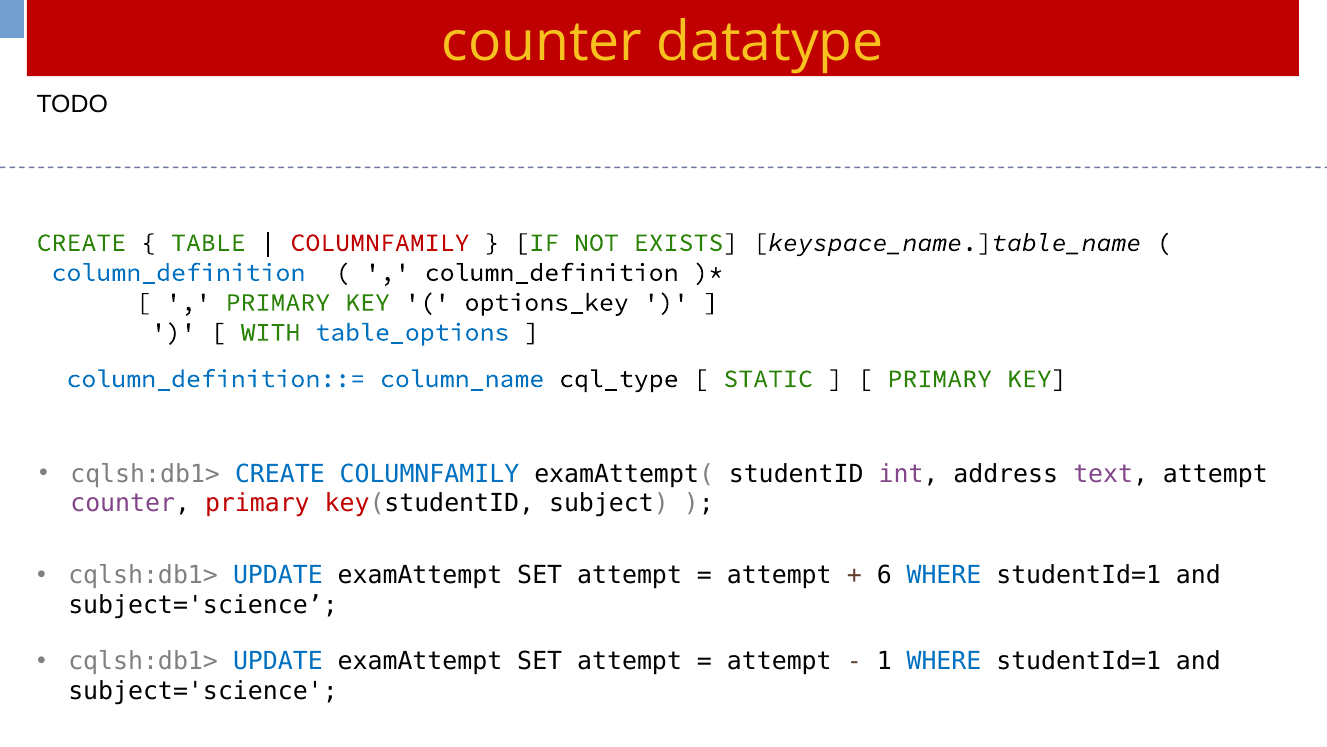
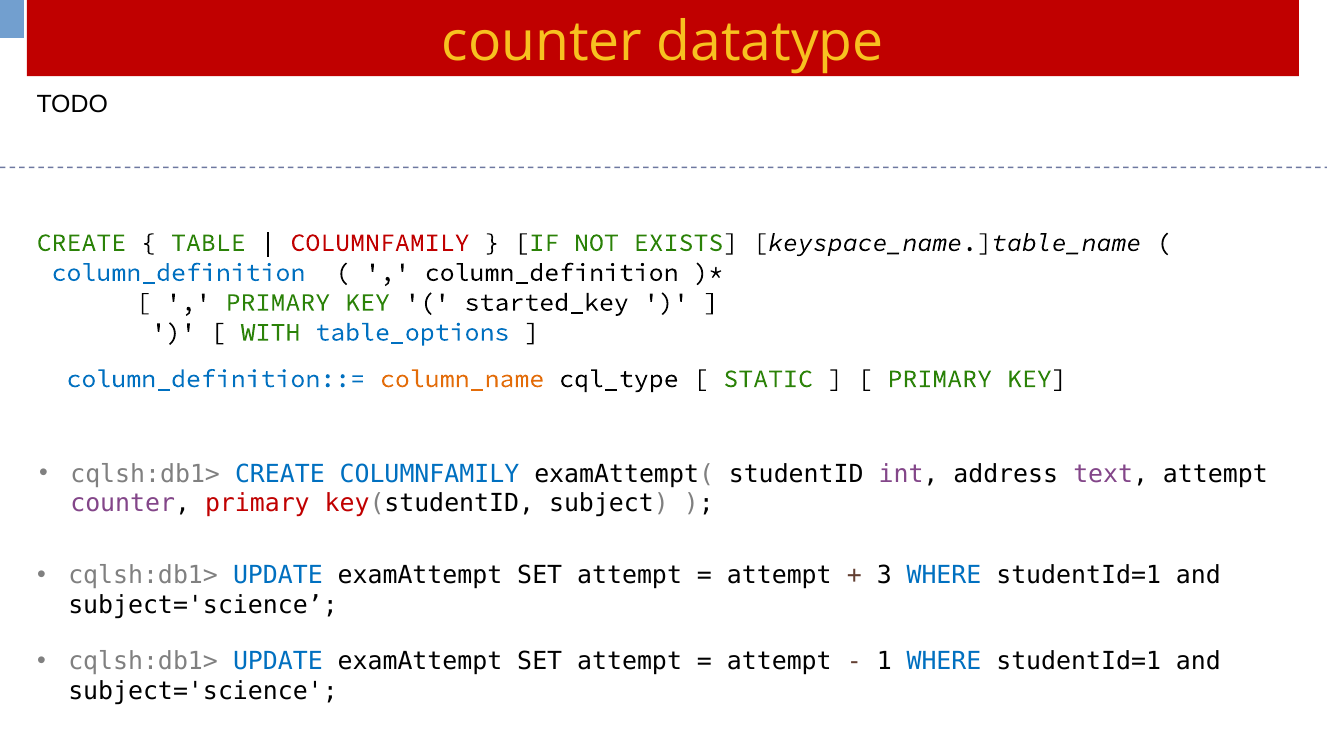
options_key: options_key -> started_key
column_name colour: blue -> orange
6: 6 -> 3
